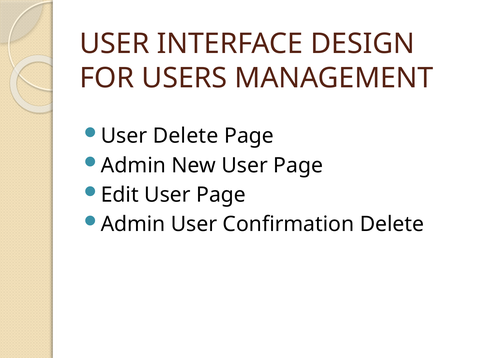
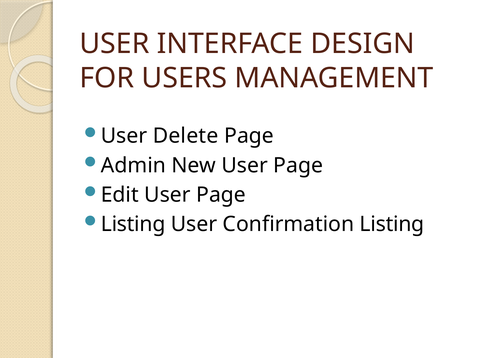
Admin at (133, 224): Admin -> Listing
Confirmation Delete: Delete -> Listing
